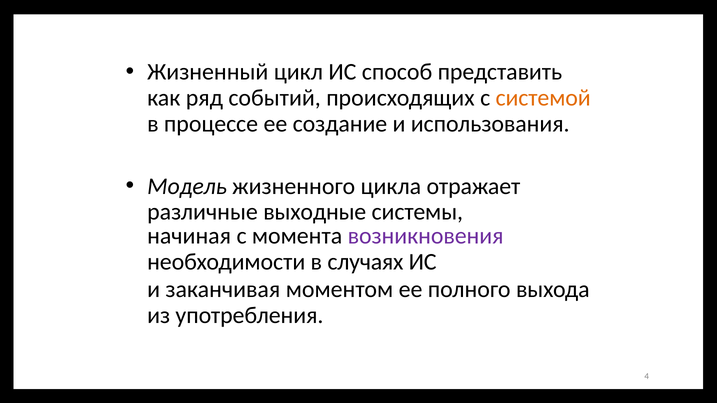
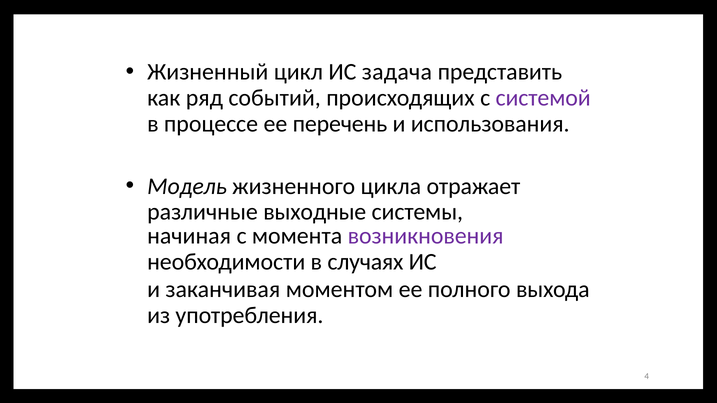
способ: способ -> задача
системой colour: orange -> purple
создание: создание -> перечень
